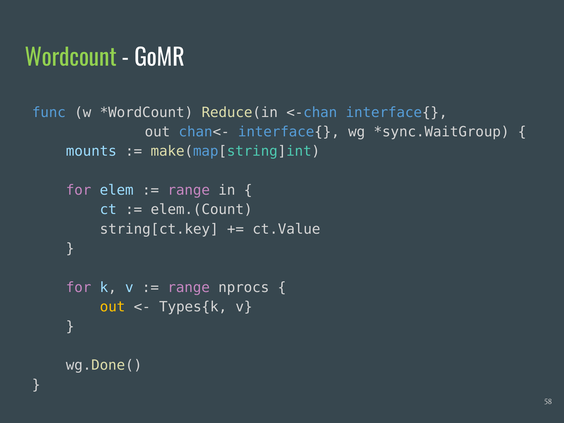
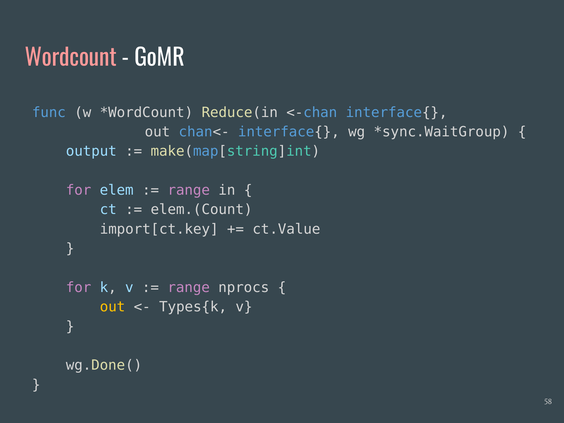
Wordcount colour: light green -> pink
mounts: mounts -> output
string[ct.key: string[ct.key -> import[ct.key
